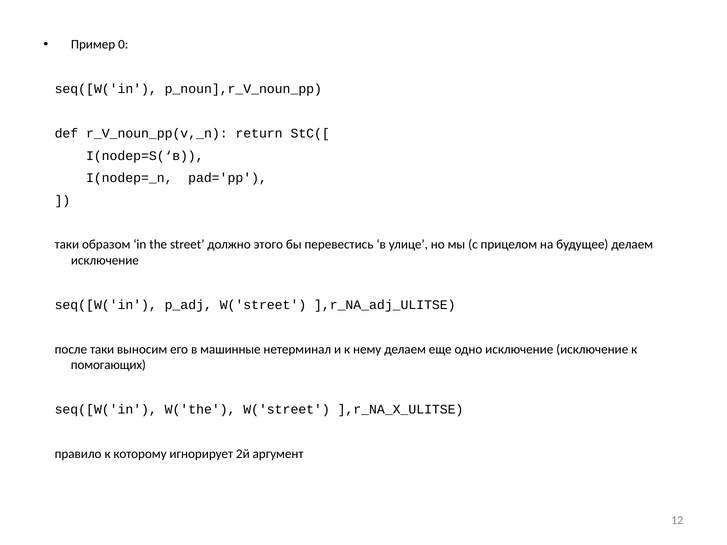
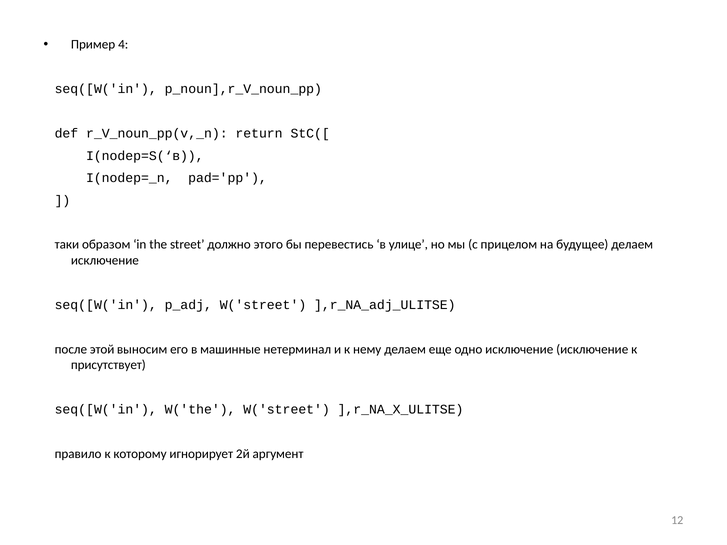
0: 0 -> 4
после таки: таки -> этой
помогающих: помогающих -> присутствует
